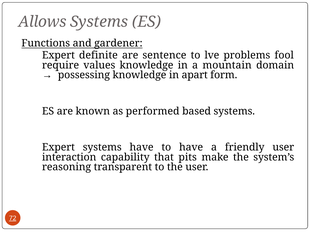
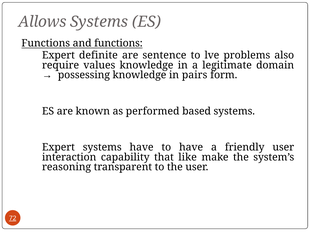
and gardener: gardener -> functions
fool: fool -> also
mountain: mountain -> legitimate
apart: apart -> pairs
pits: pits -> like
